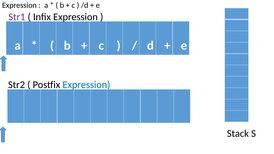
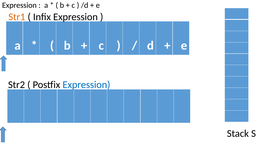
Str1 colour: purple -> orange
